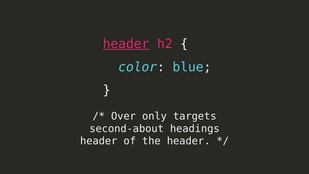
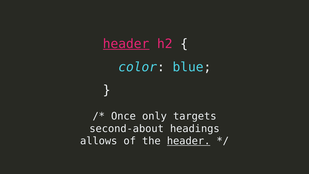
Over: Over -> Once
header at (99, 141): header -> allows
header at (189, 141) underline: none -> present
